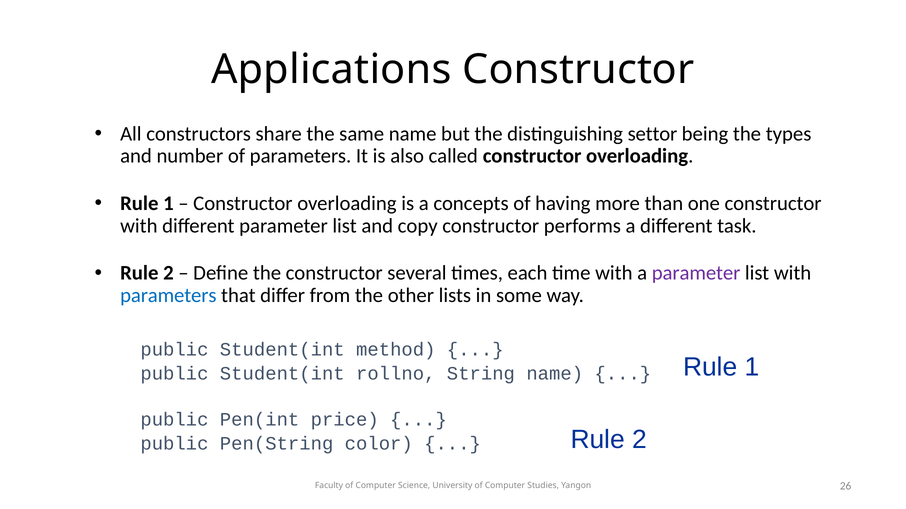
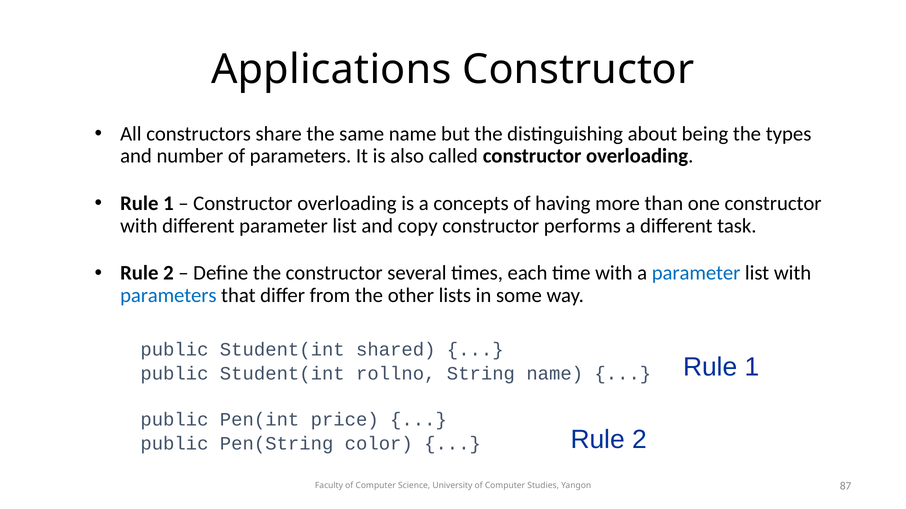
settor: settor -> about
parameter at (696, 273) colour: purple -> blue
method: method -> shared
26: 26 -> 87
